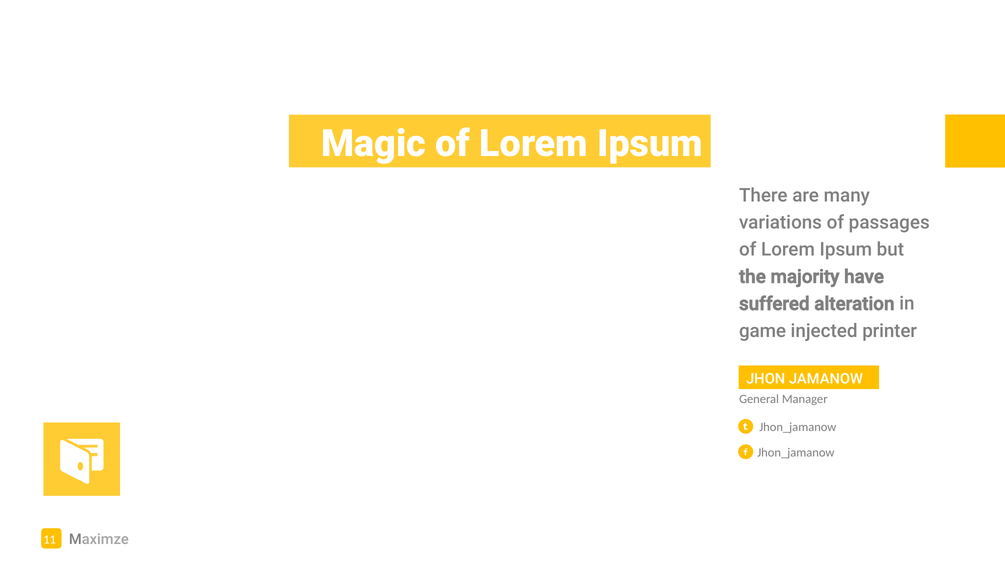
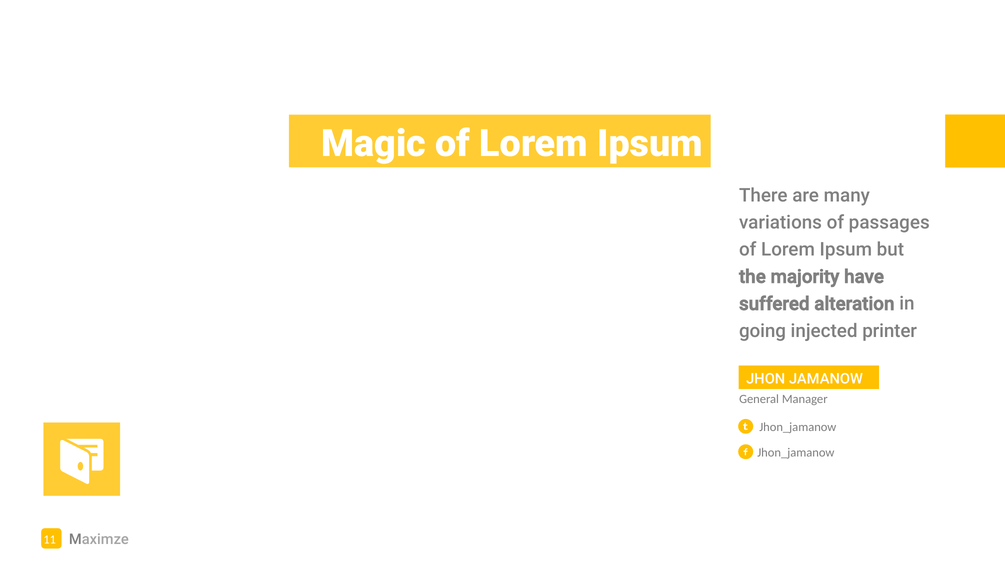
game: game -> going
